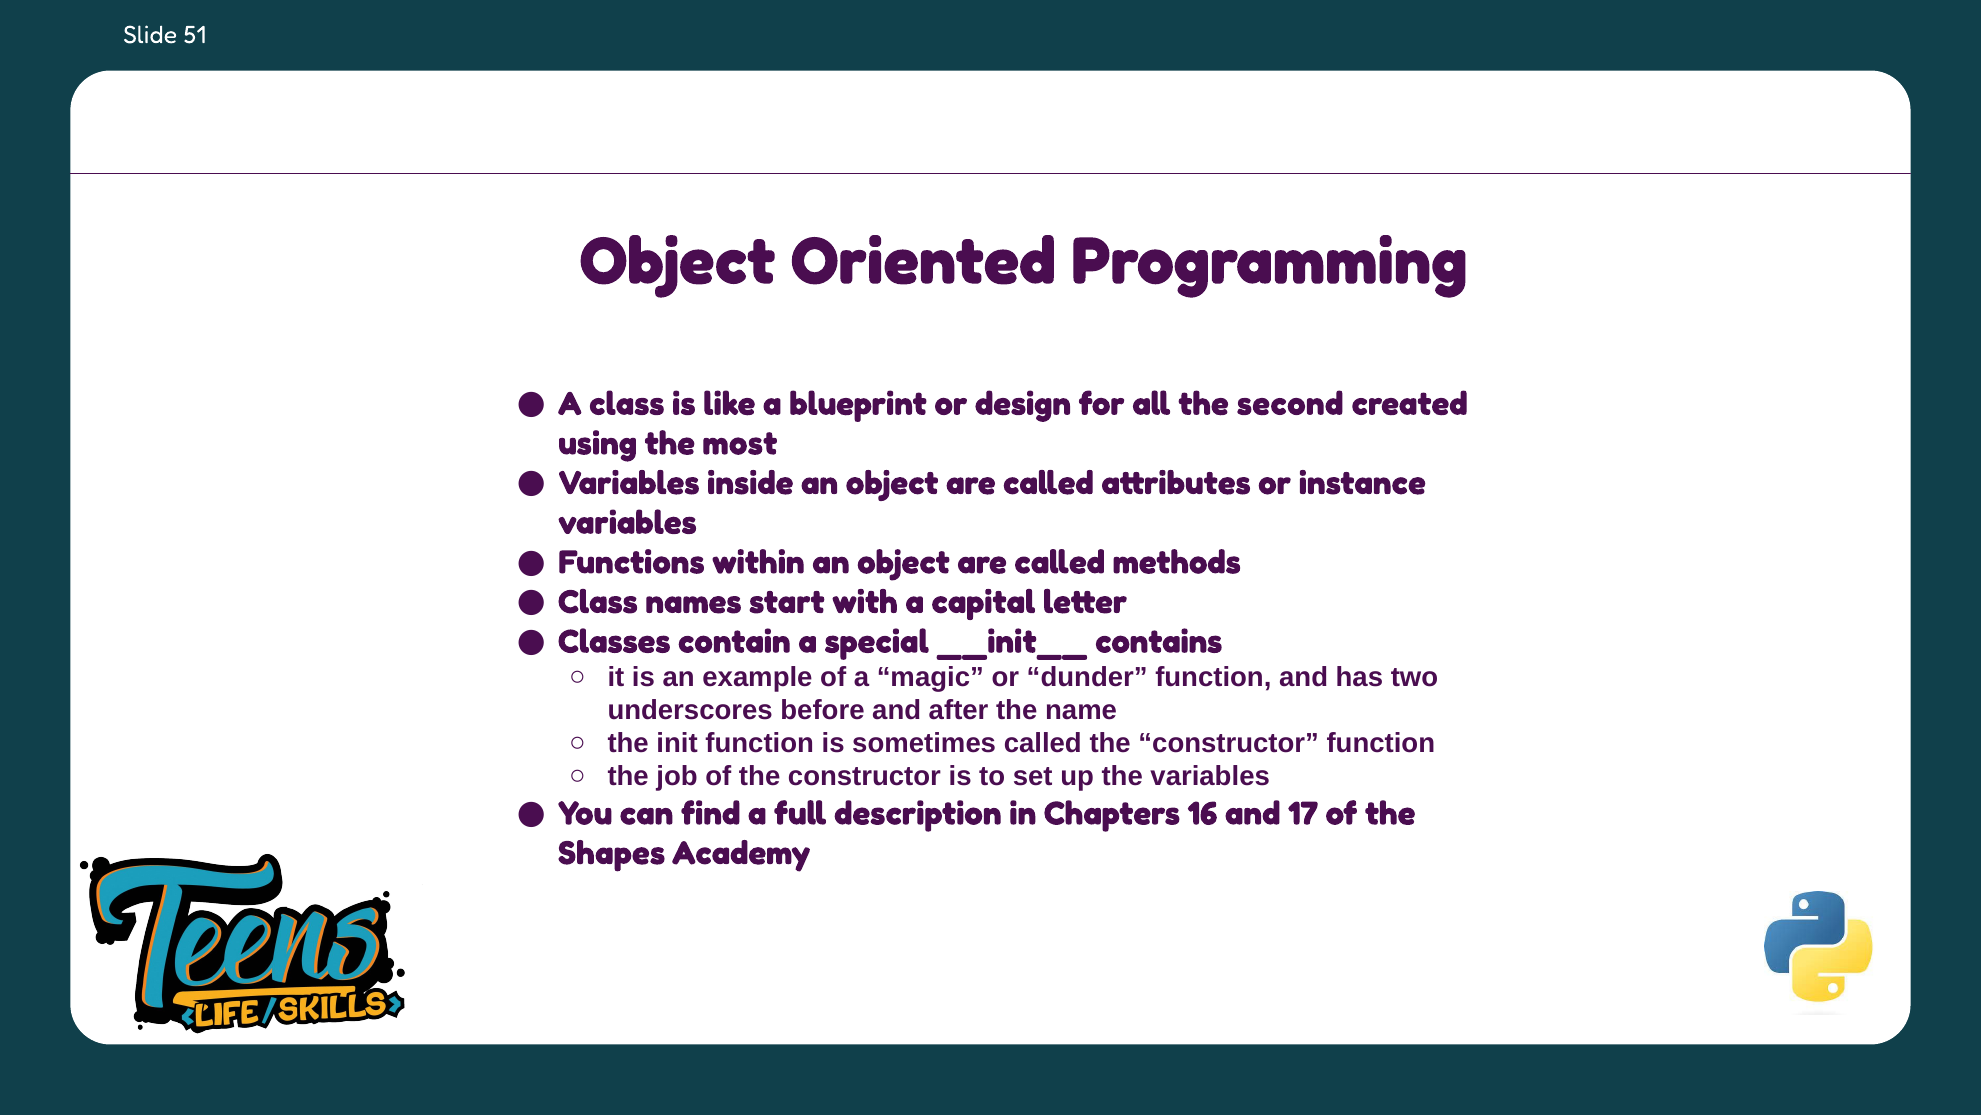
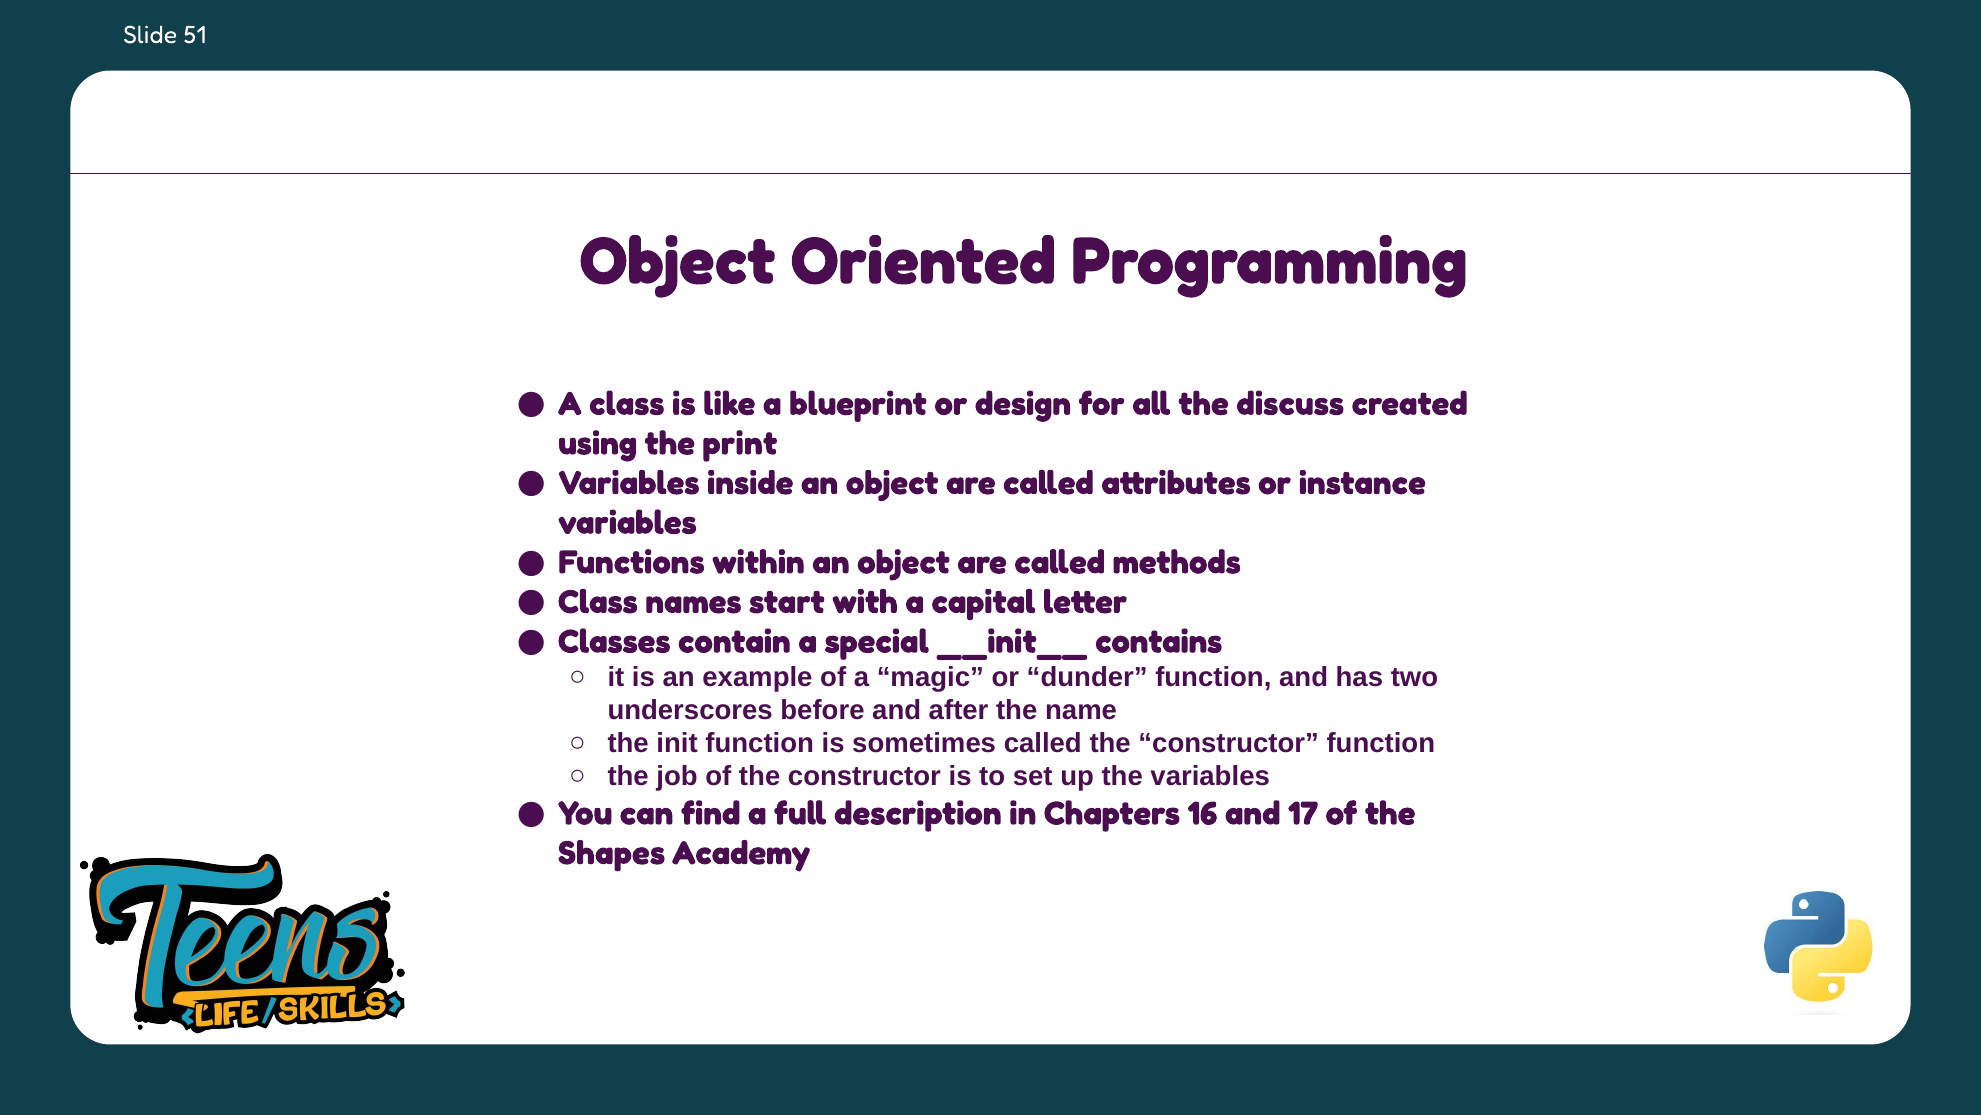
second: second -> discuss
most: most -> print
